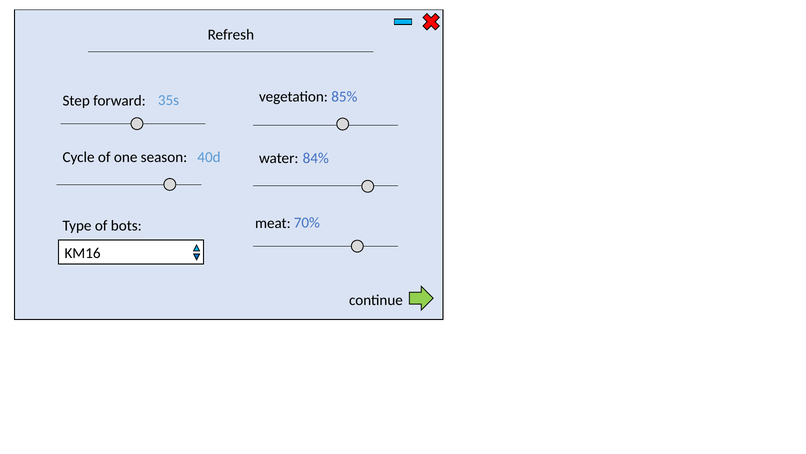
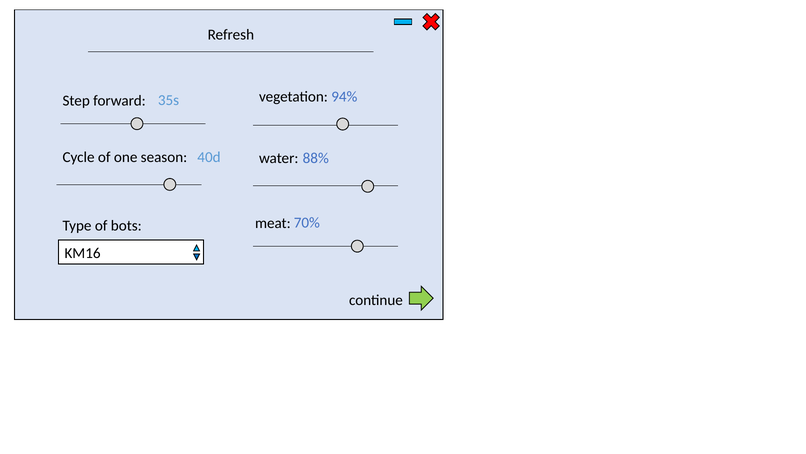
85%: 85% -> 94%
84%: 84% -> 88%
